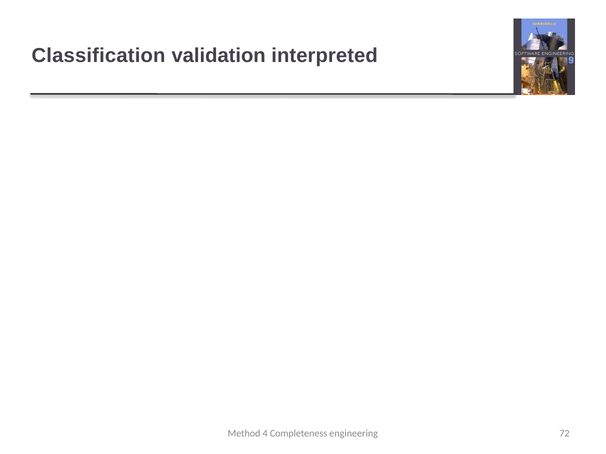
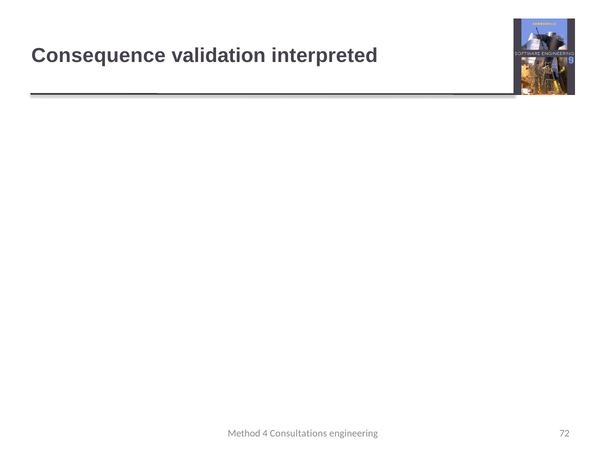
Classification: Classification -> Consequence
Completeness: Completeness -> Consultations
